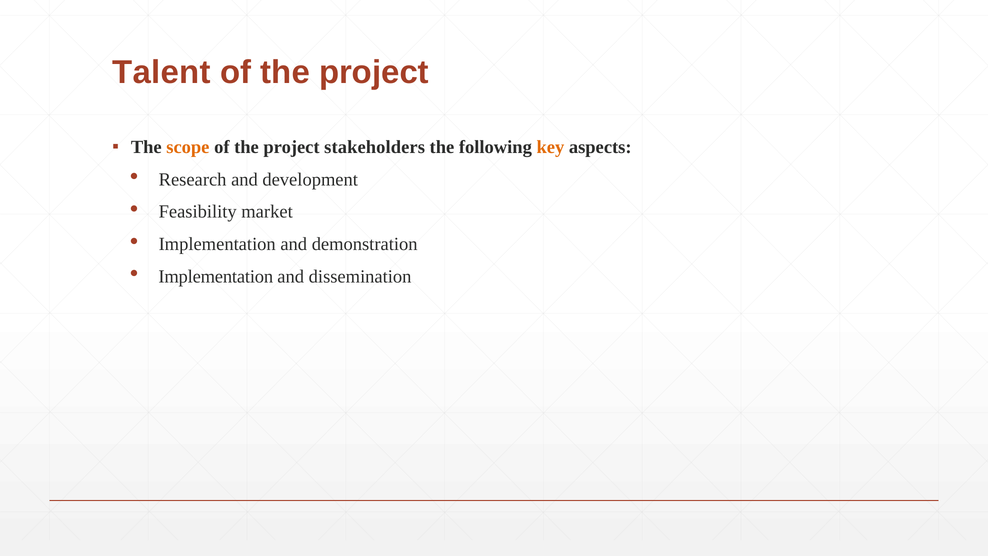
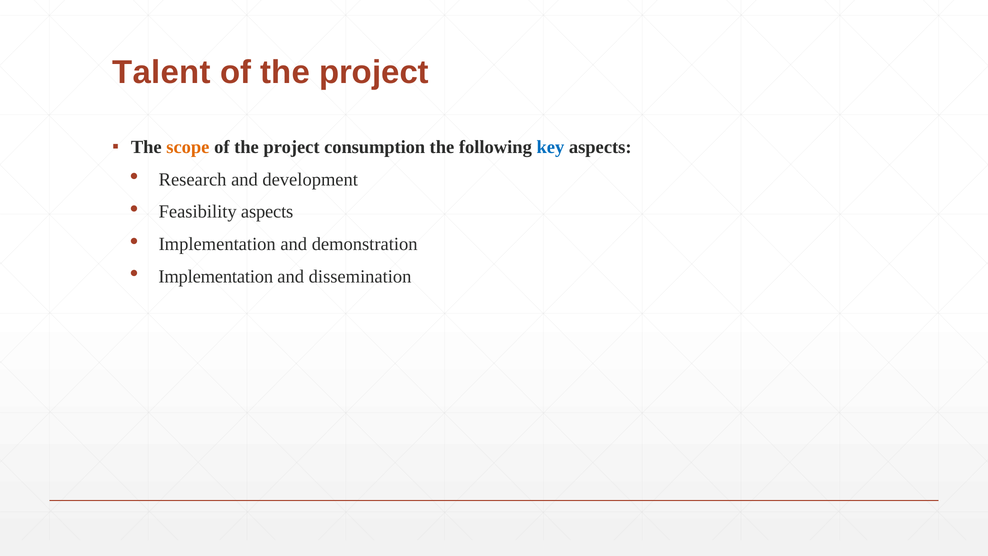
stakeholders: stakeholders -> consumption
key colour: orange -> blue
Feasibility market: market -> aspects
